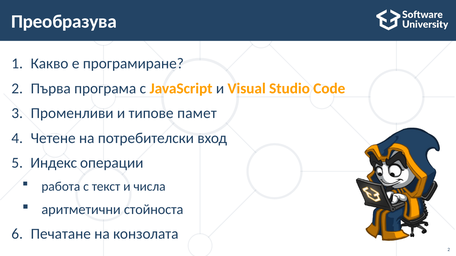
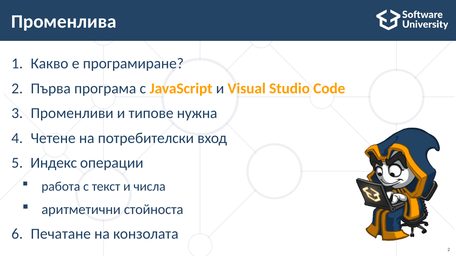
Преобразува: Преобразува -> Променлива
памет: памет -> нужна
